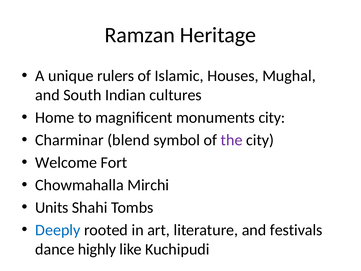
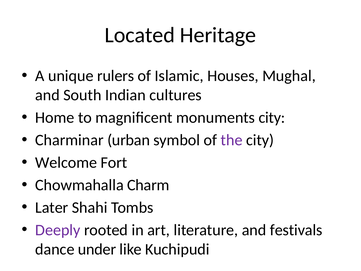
Ramzan: Ramzan -> Located
blend: blend -> urban
Mirchi: Mirchi -> Charm
Units: Units -> Later
Deeply colour: blue -> purple
highly: highly -> under
